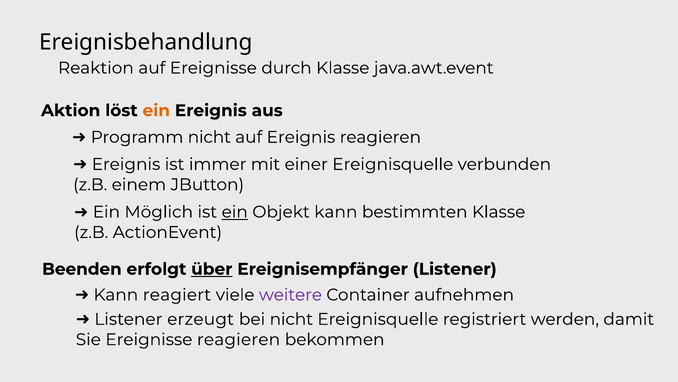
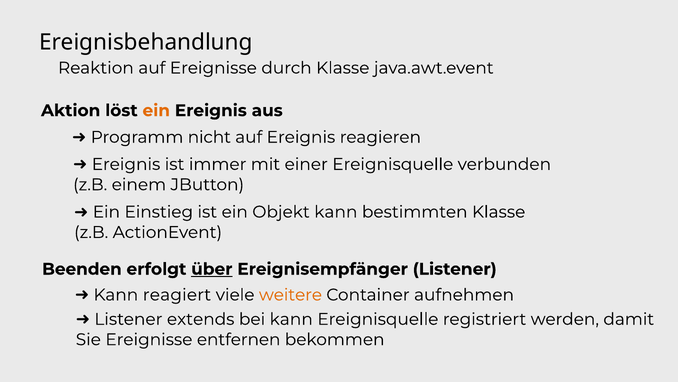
Möglich: Möglich -> Einstieg
ein at (235, 212) underline: present -> none
weitere colour: purple -> orange
erzeugt: erzeugt -> extends
bei nicht: nicht -> kann
Ereignisse reagieren: reagieren -> entfernen
